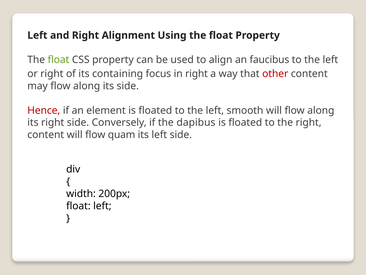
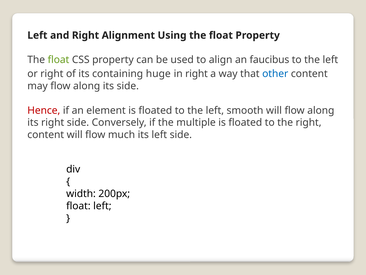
focus: focus -> huge
other colour: red -> blue
dapibus: dapibus -> multiple
quam: quam -> much
